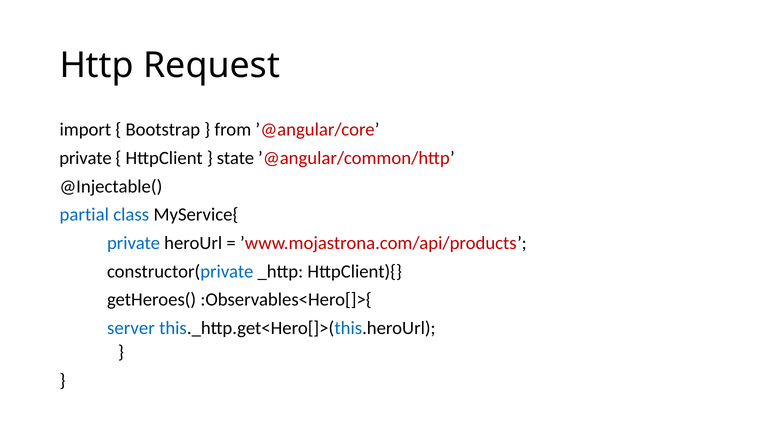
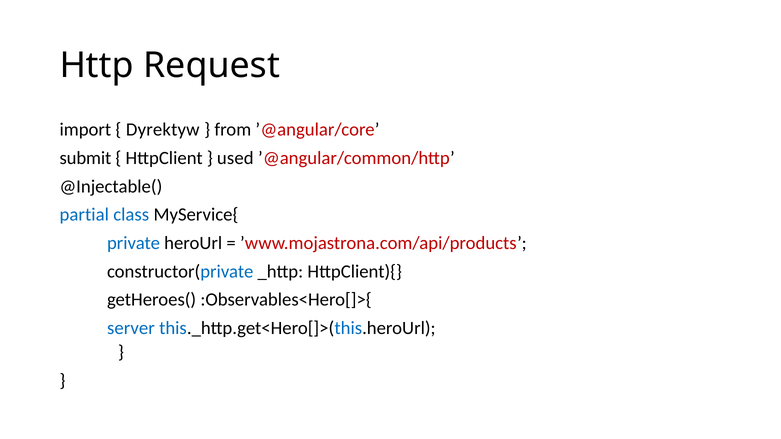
Bootstrap: Bootstrap -> Dyrektyw
private at (85, 158): private -> submit
state: state -> used
